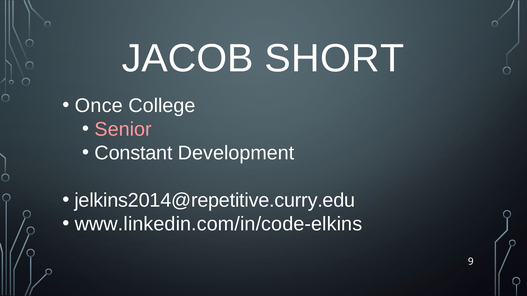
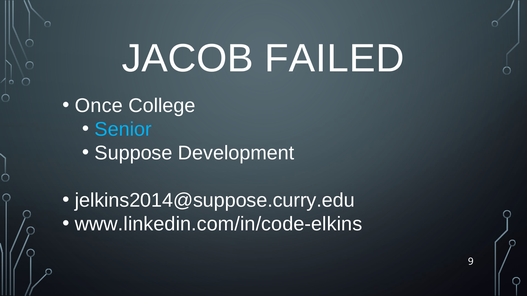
SHORT: SHORT -> FAILED
Senior colour: pink -> light blue
Constant: Constant -> Suppose
jelkins2014@repetitive.curry.edu: jelkins2014@repetitive.curry.edu -> jelkins2014@suppose.curry.edu
